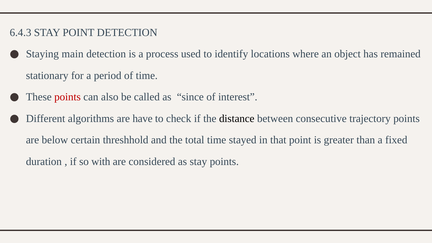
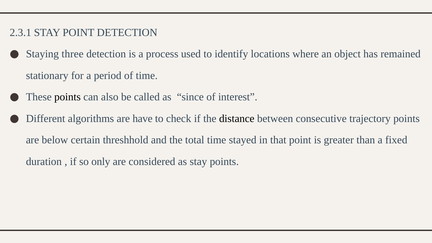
6.4.3: 6.4.3 -> 2.3.1
main: main -> three
points at (68, 97) colour: red -> black
with: with -> only
